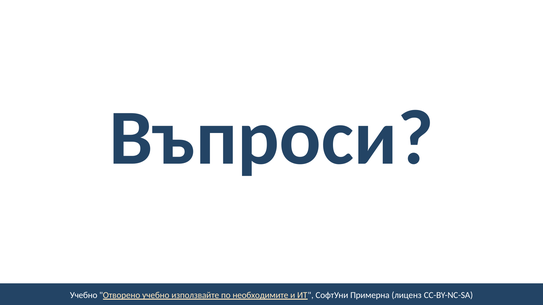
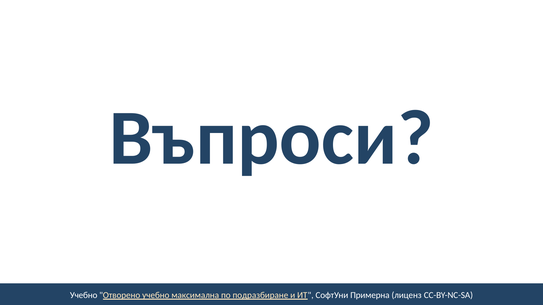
използвайте: използвайте -> максимална
необходимите: необходимите -> подразбиране
